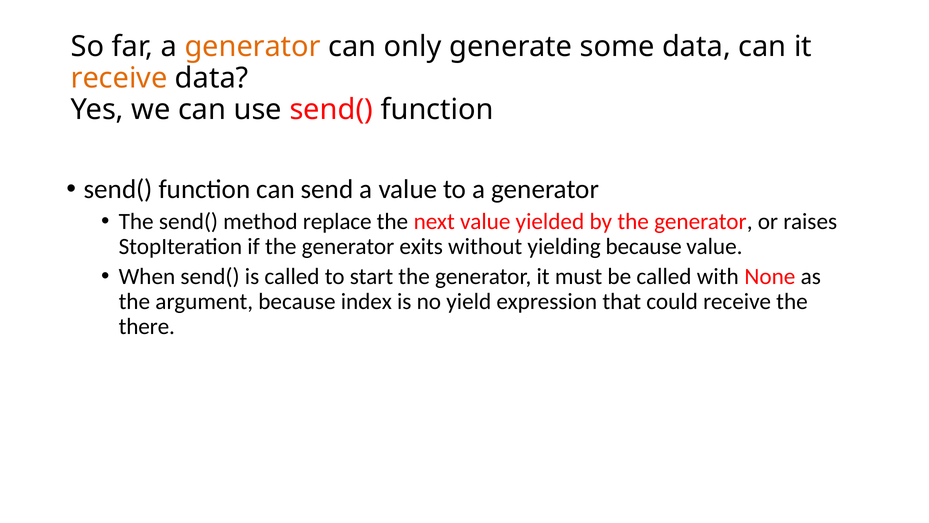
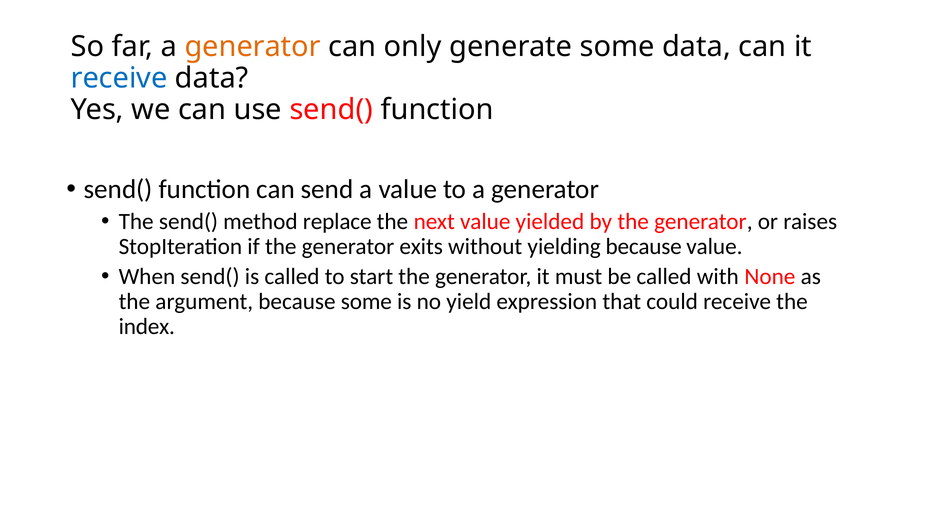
receive at (119, 78) colour: orange -> blue
because index: index -> some
there: there -> index
